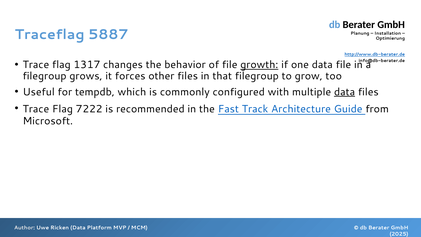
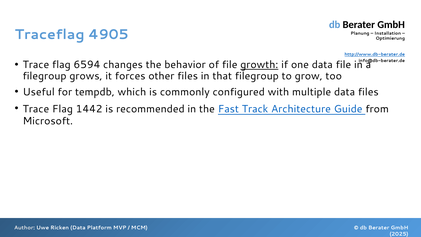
5887: 5887 -> 4905
1317: 1317 -> 6594
data at (345, 92) underline: present -> none
7222: 7222 -> 1442
